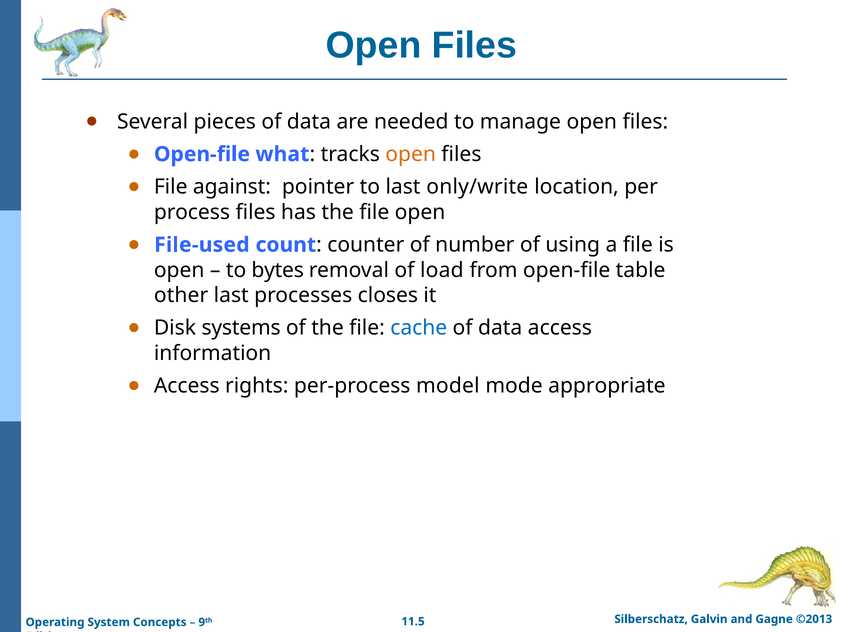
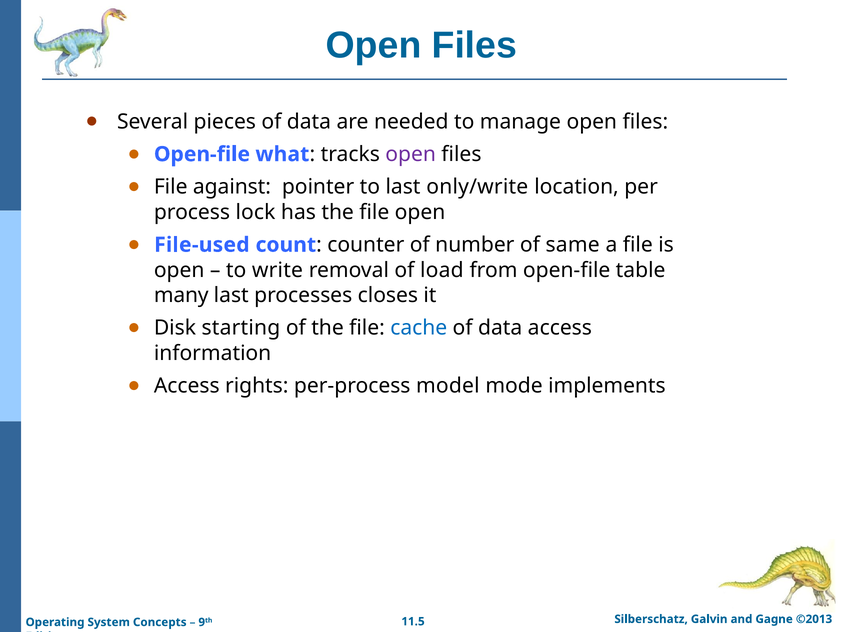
open at (411, 154) colour: orange -> purple
process files: files -> lock
using: using -> same
bytes: bytes -> write
other: other -> many
systems: systems -> starting
appropriate: appropriate -> implements
